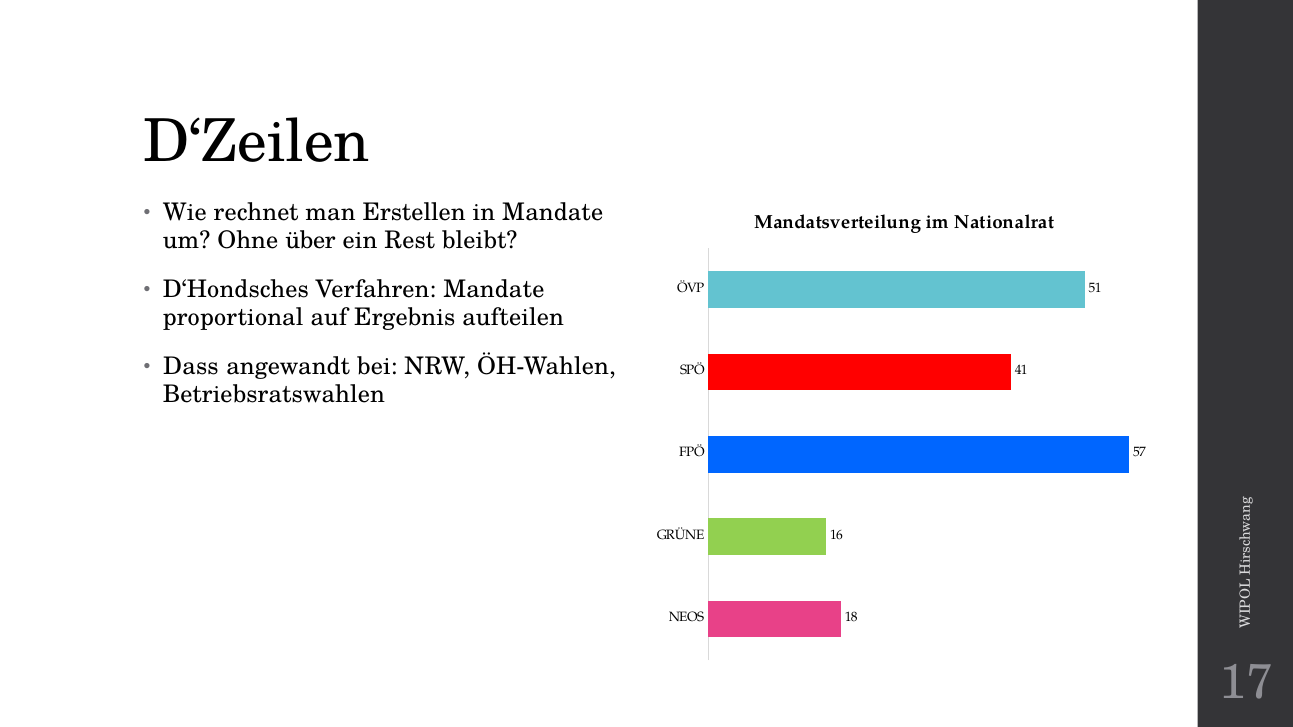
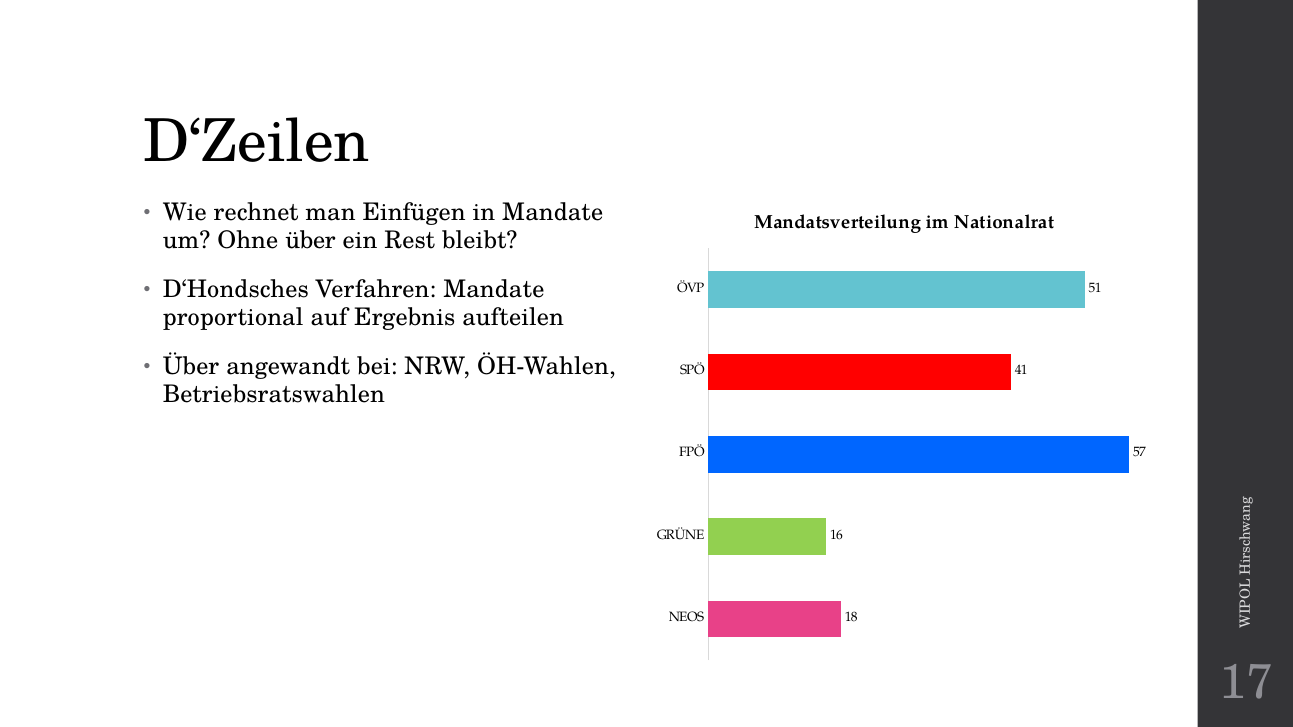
Erstellen: Erstellen -> Einfügen
Dass at (191, 367): Dass -> Über
